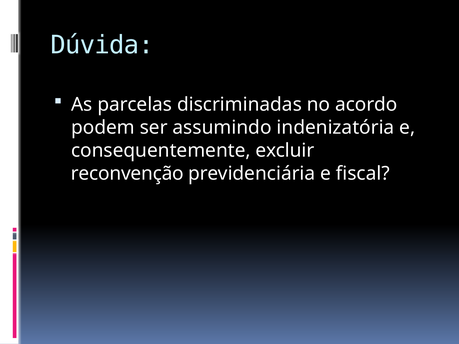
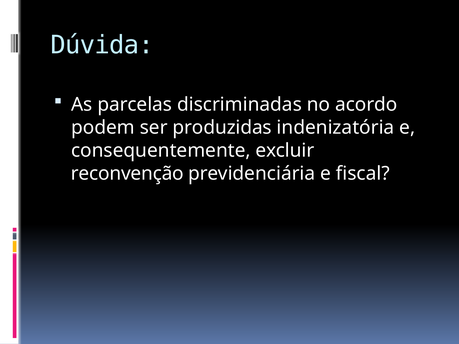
assumindo: assumindo -> produzidas
